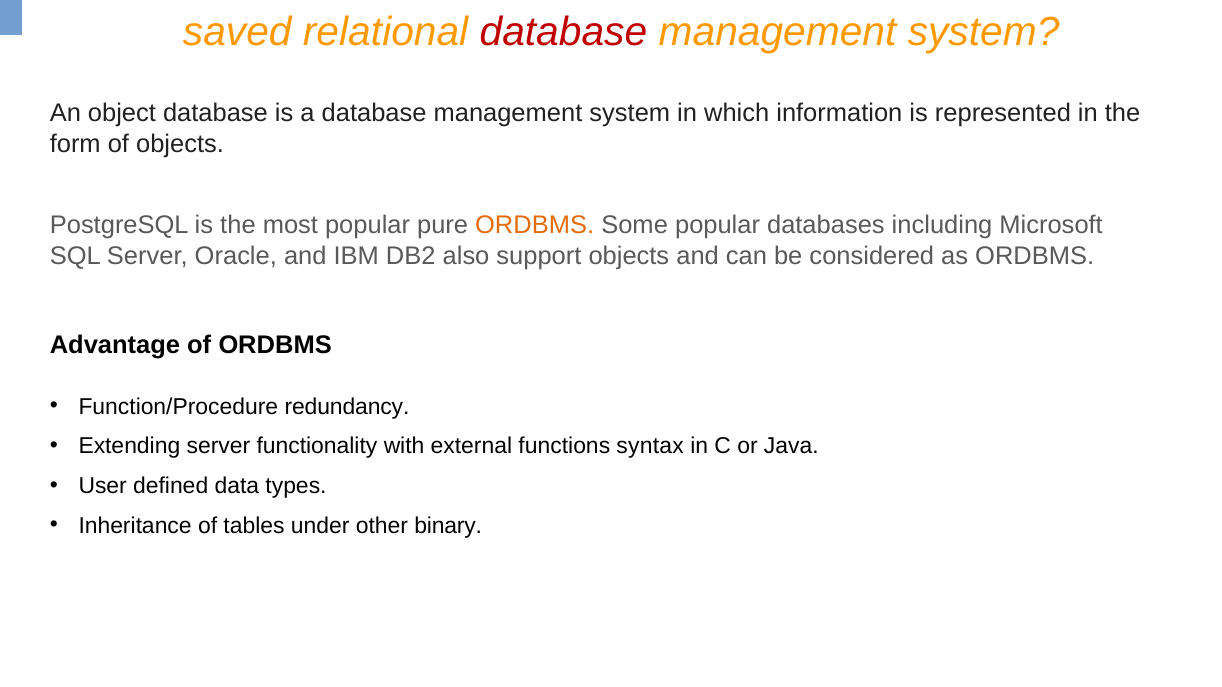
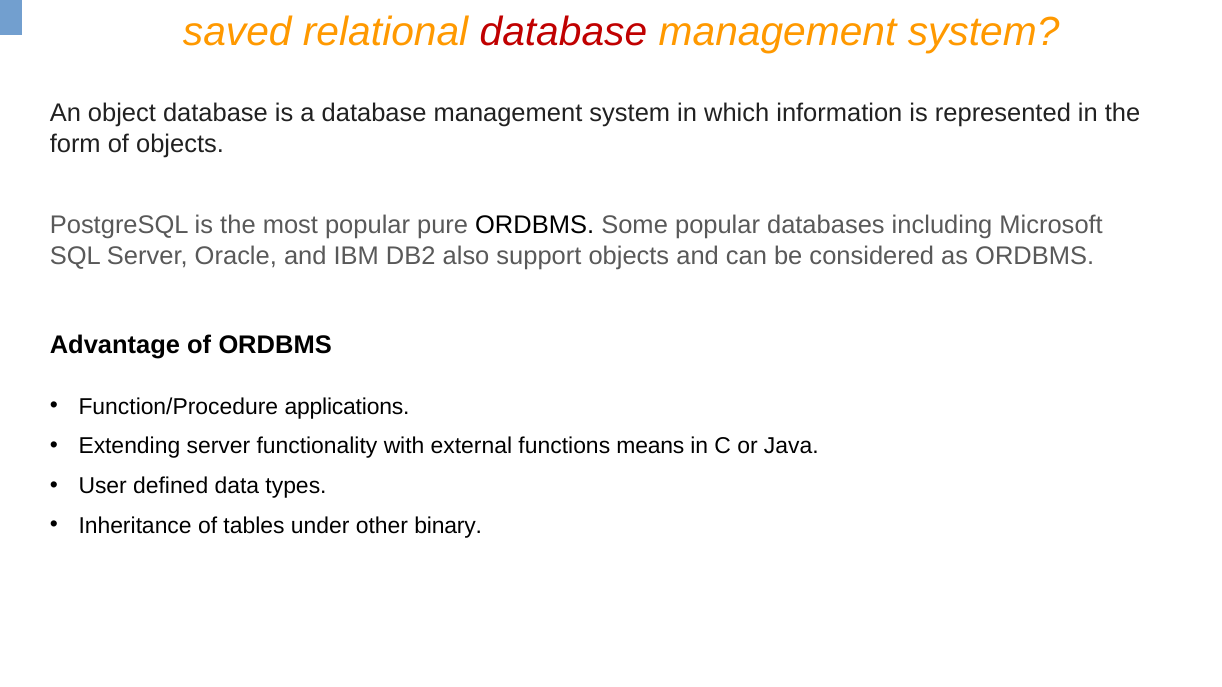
ORDBMS at (535, 226) colour: orange -> black
redundancy: redundancy -> applications
syntax: syntax -> means
